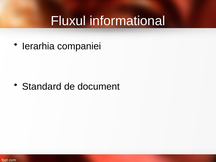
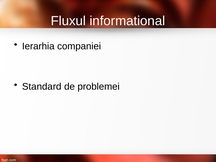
document: document -> problemei
